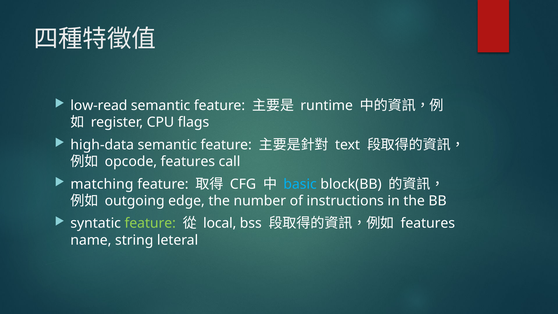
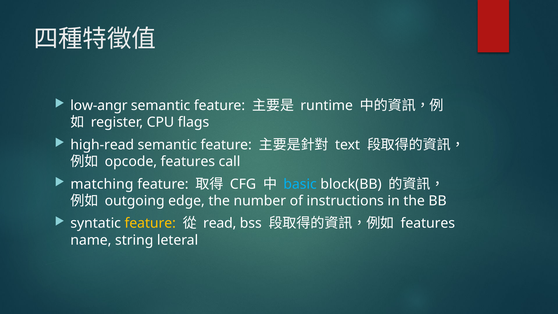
low-read: low-read -> low-angr
high-data: high-data -> high-read
feature at (150, 223) colour: light green -> yellow
local: local -> read
